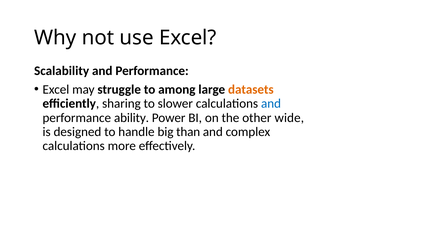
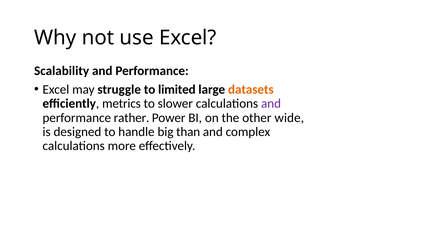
among: among -> limited
sharing: sharing -> metrics
and at (271, 104) colour: blue -> purple
ability: ability -> rather
